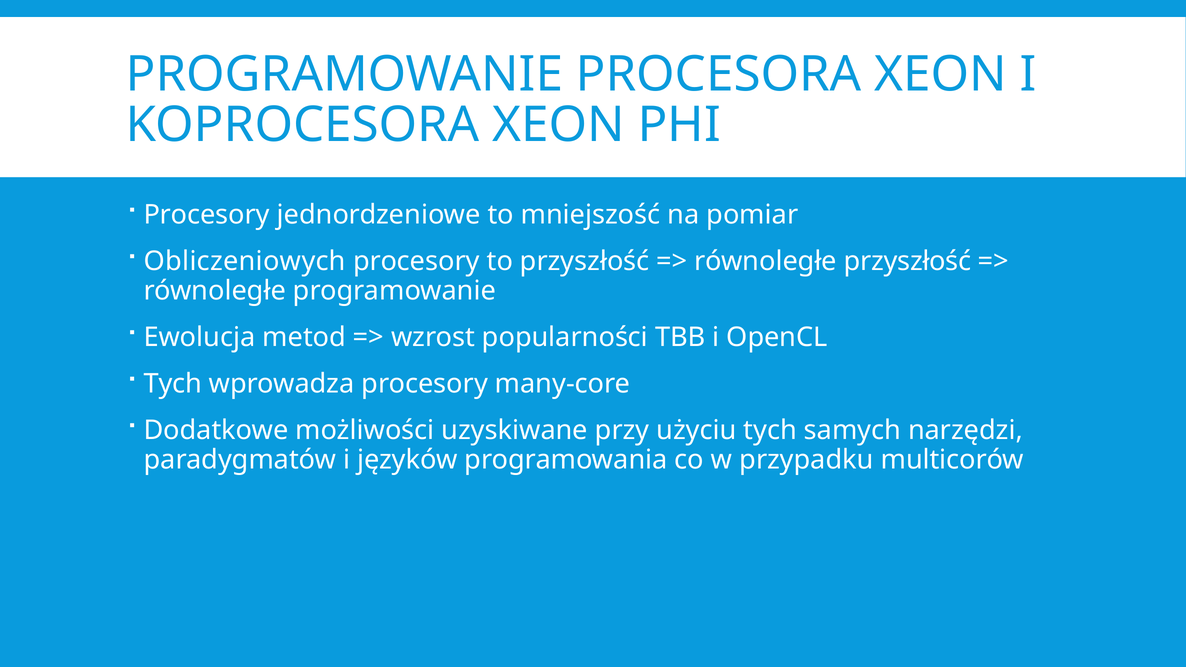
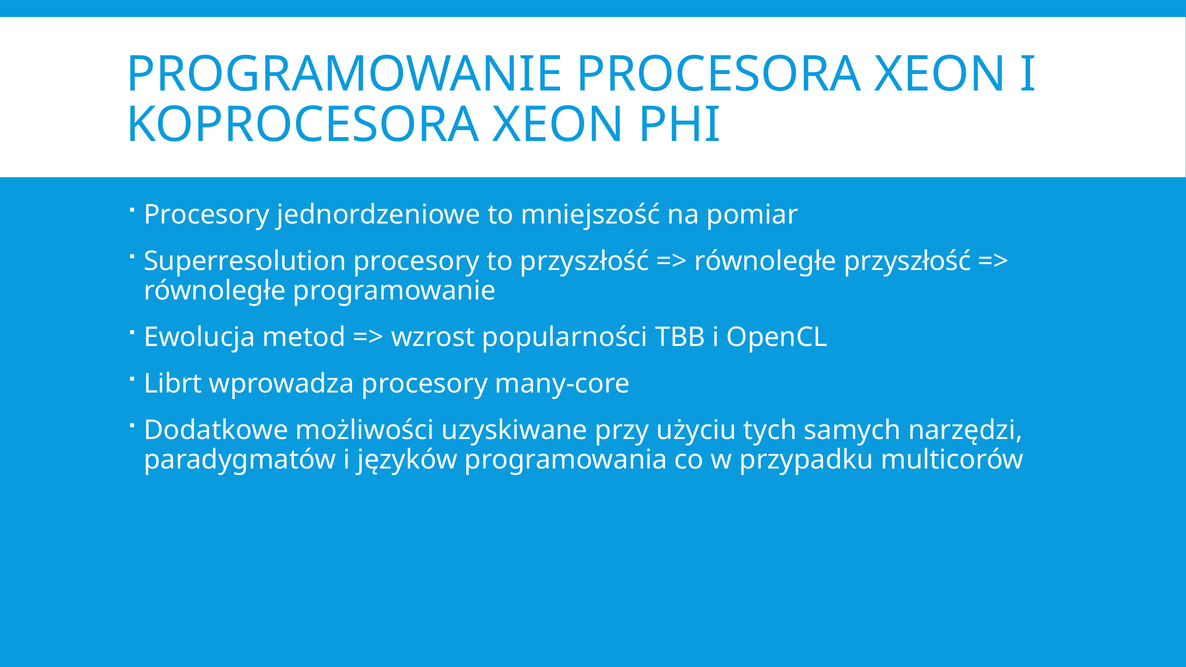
Obliczeniowych: Obliczeniowych -> Superresolution
Tych at (173, 384): Tych -> Librt
